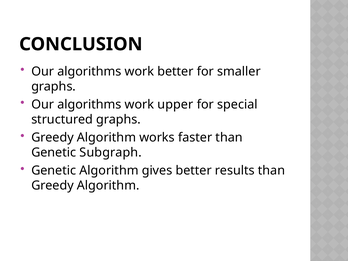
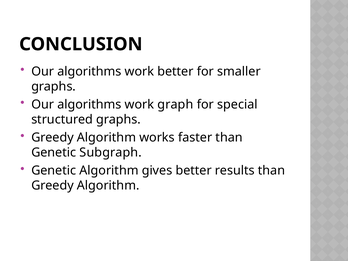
upper: upper -> graph
